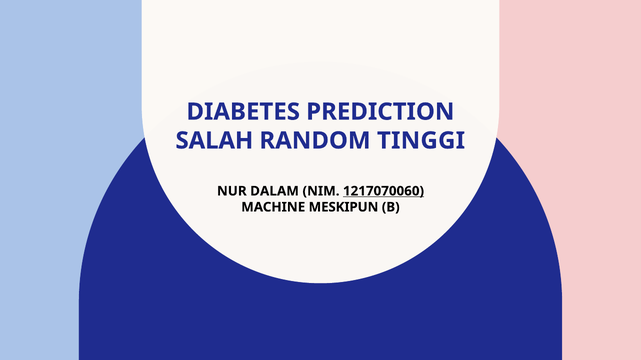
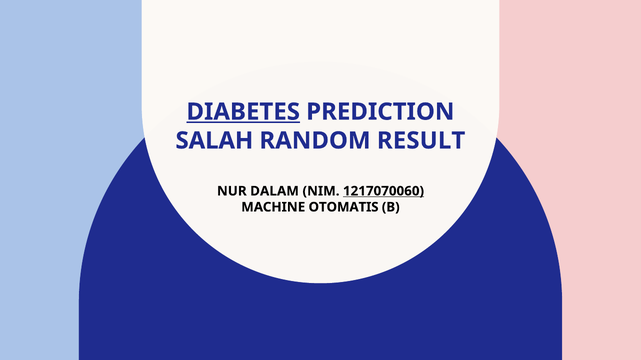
DIABETES underline: none -> present
TINGGI: TINGGI -> RESULT
MESKIPUN: MESKIPUN -> OTOMATIS
